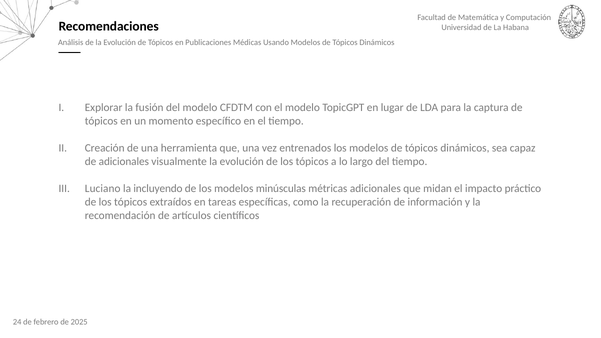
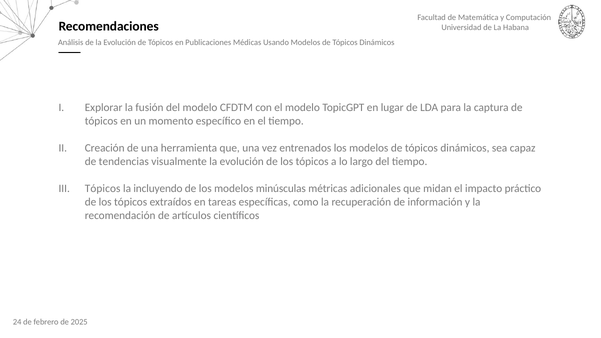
de adicionales: adicionales -> tendencias
Luciano at (103, 188): Luciano -> Tópicos
